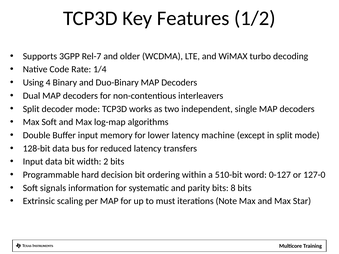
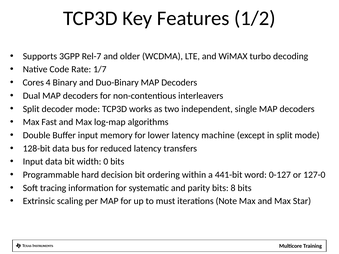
1/4: 1/4 -> 1/7
Using: Using -> Cores
Max Soft: Soft -> Fast
2: 2 -> 0
510-bit: 510-bit -> 441-bit
signals: signals -> tracing
